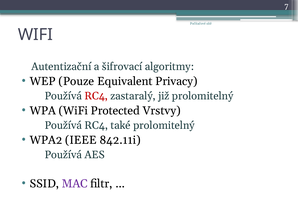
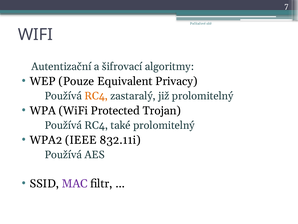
RC4 at (96, 96) colour: red -> orange
Vrstvy: Vrstvy -> Trojan
842.11i: 842.11i -> 832.11i
